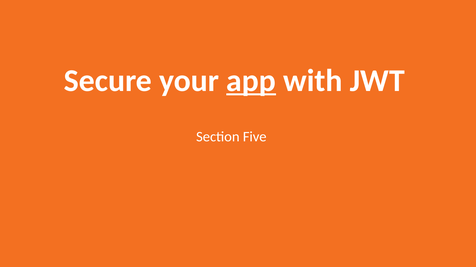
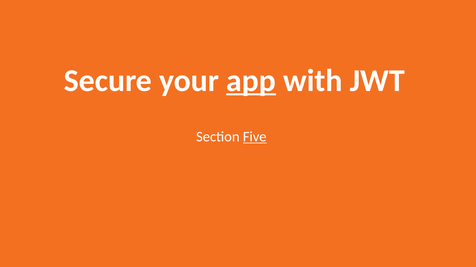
Five underline: none -> present
